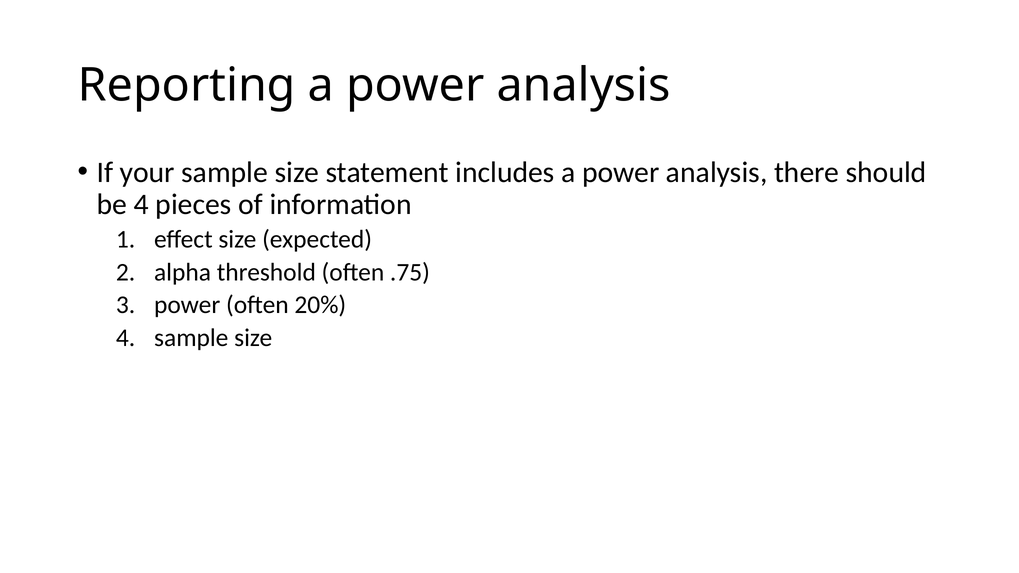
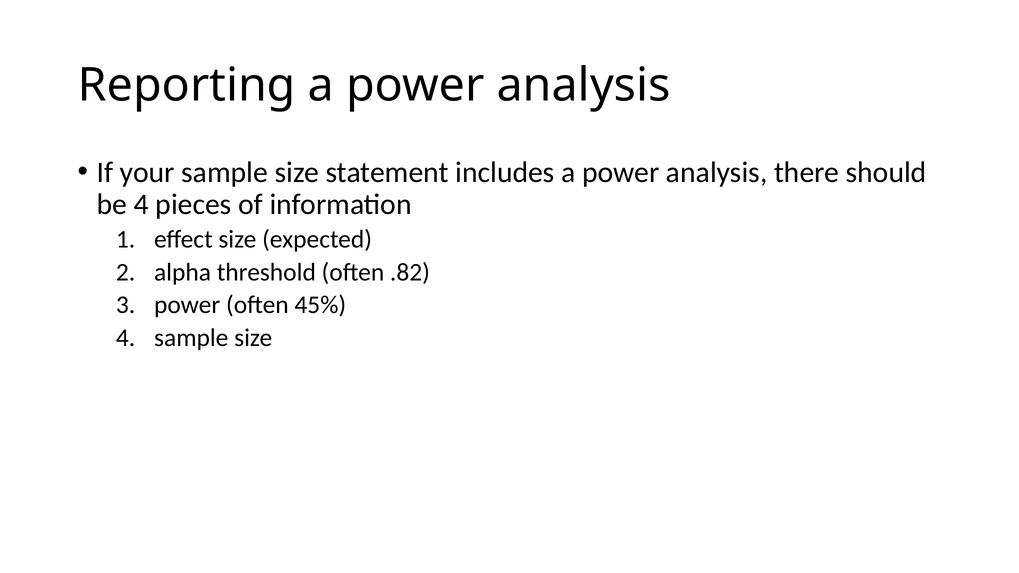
.75: .75 -> .82
20%: 20% -> 45%
